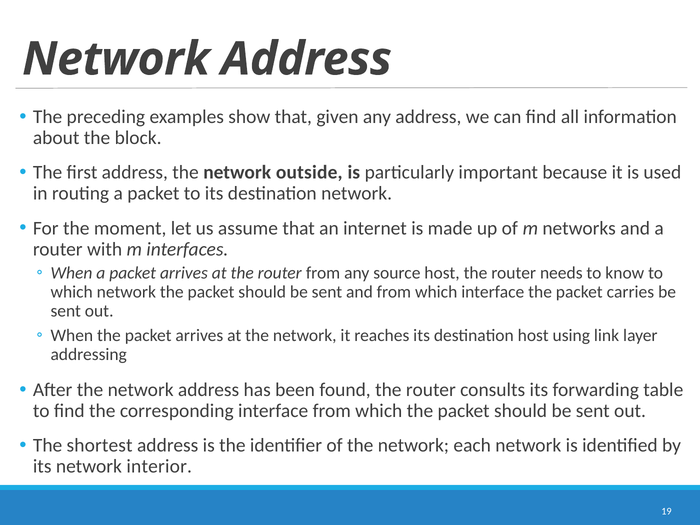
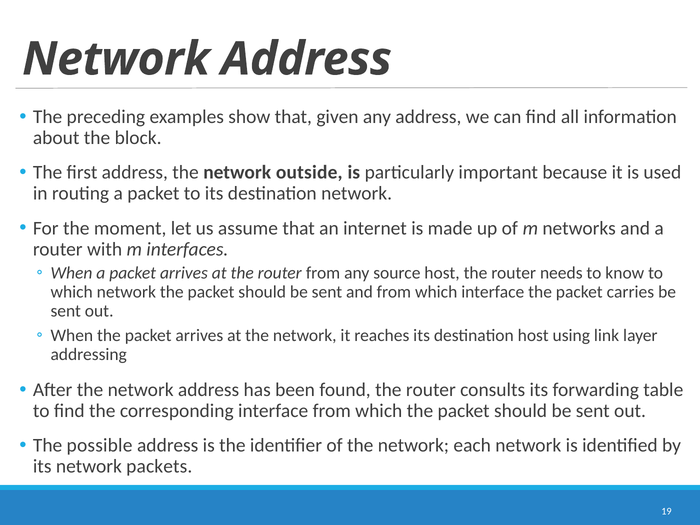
shortest: shortest -> possible
interior: interior -> packets
